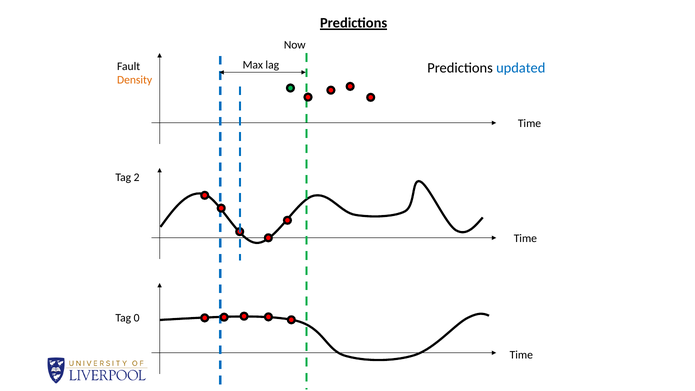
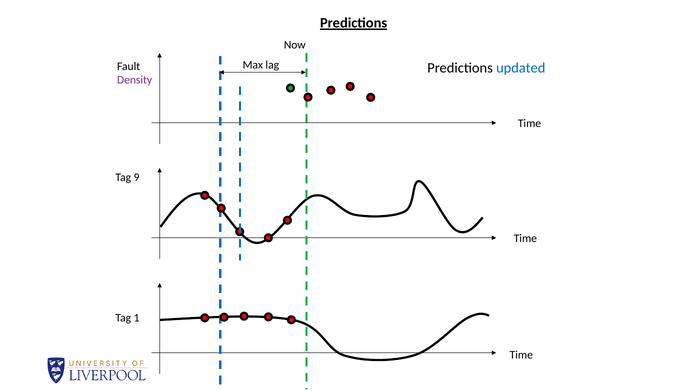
Density colour: orange -> purple
2: 2 -> 9
0: 0 -> 1
